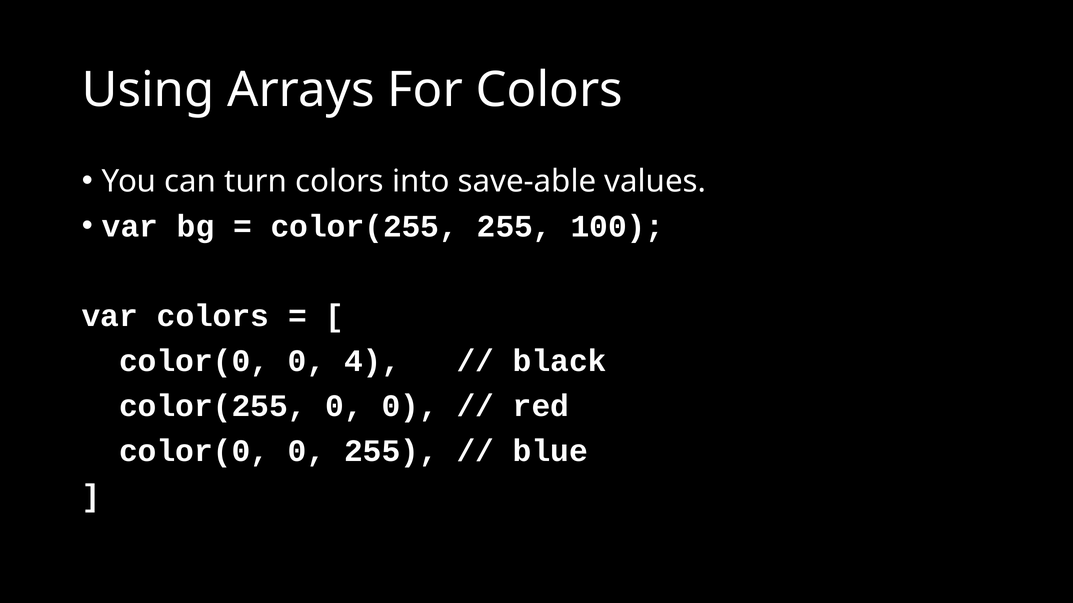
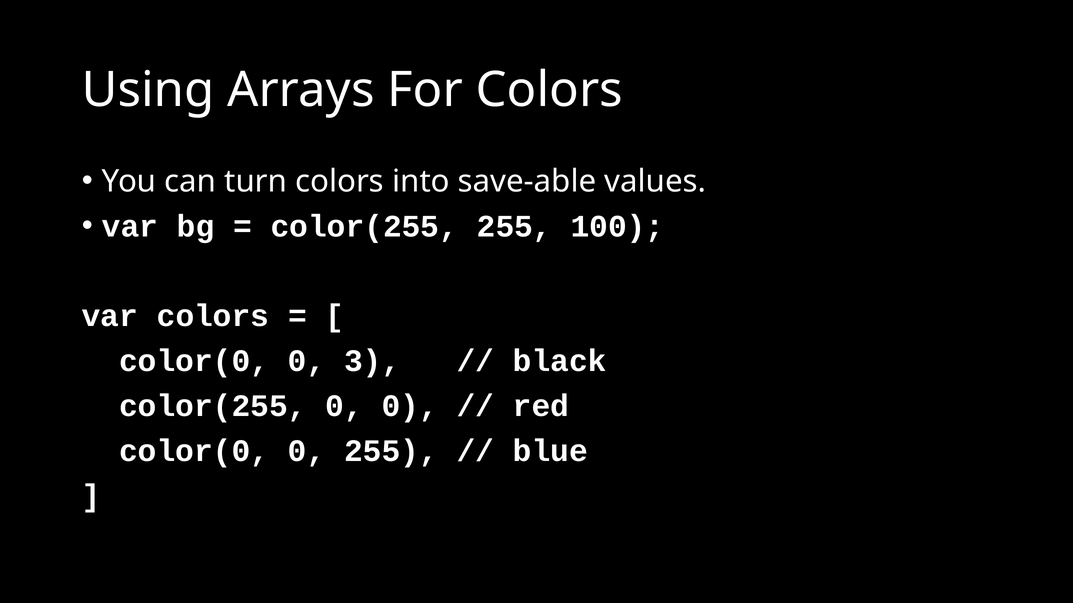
4: 4 -> 3
